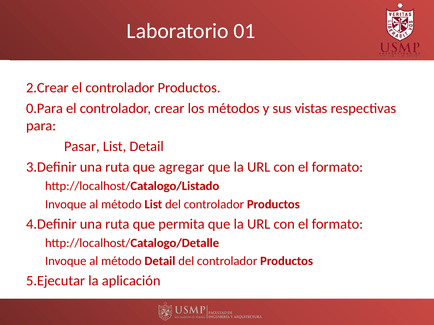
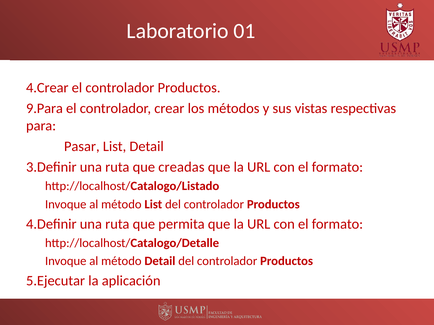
2.Crear: 2.Crear -> 4.Crear
0.Para: 0.Para -> 9.Para
agregar: agregar -> creadas
